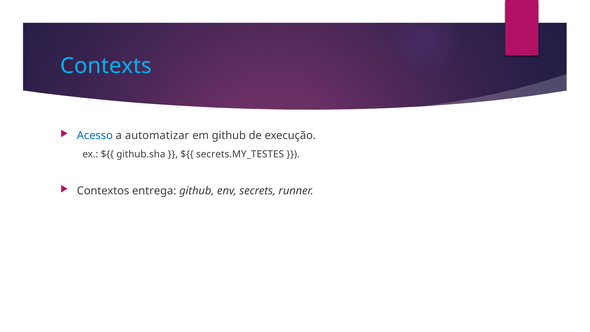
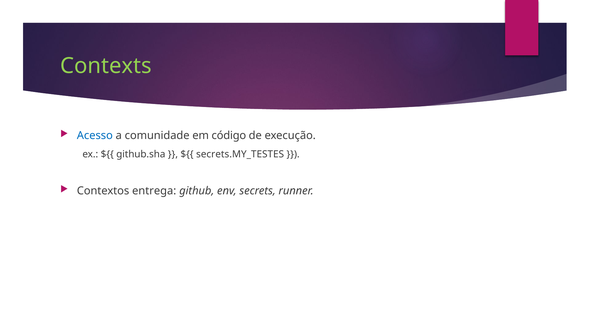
Contexts colour: light blue -> light green
automatizar: automatizar -> comunidade
em github: github -> código
